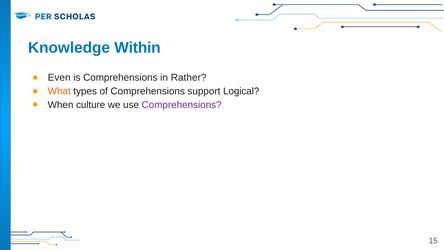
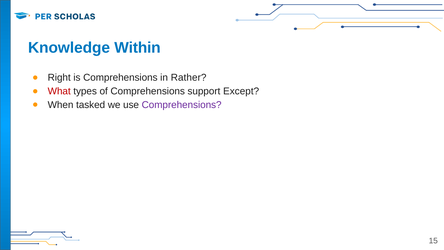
Even: Even -> Right
What colour: orange -> red
Logical: Logical -> Except
culture: culture -> tasked
